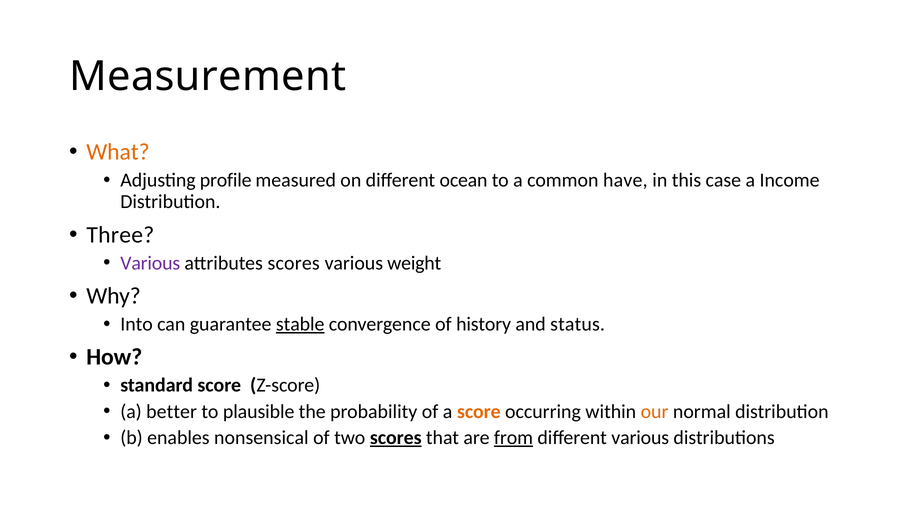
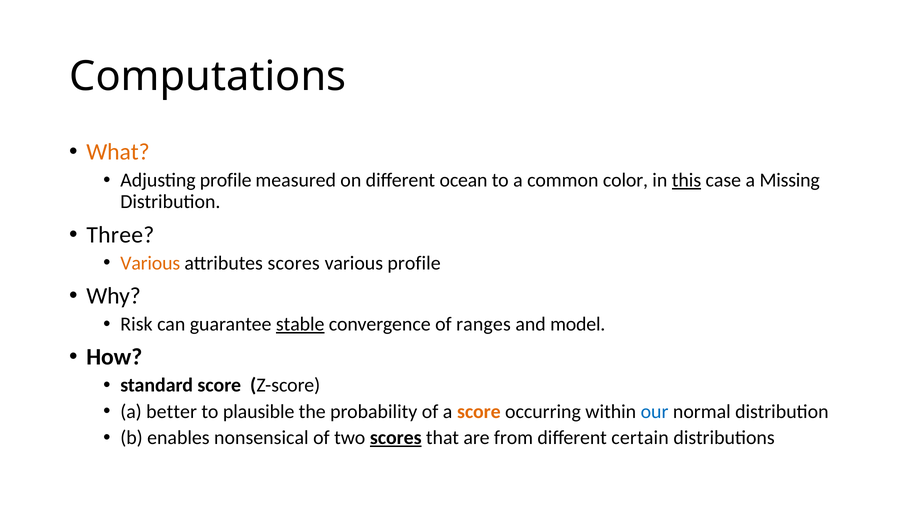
Measurement: Measurement -> Computations
have: have -> color
this underline: none -> present
Income: Income -> Missing
Various at (150, 263) colour: purple -> orange
various weight: weight -> profile
Into: Into -> Risk
history: history -> ranges
status: status -> model
our colour: orange -> blue
from underline: present -> none
different various: various -> certain
